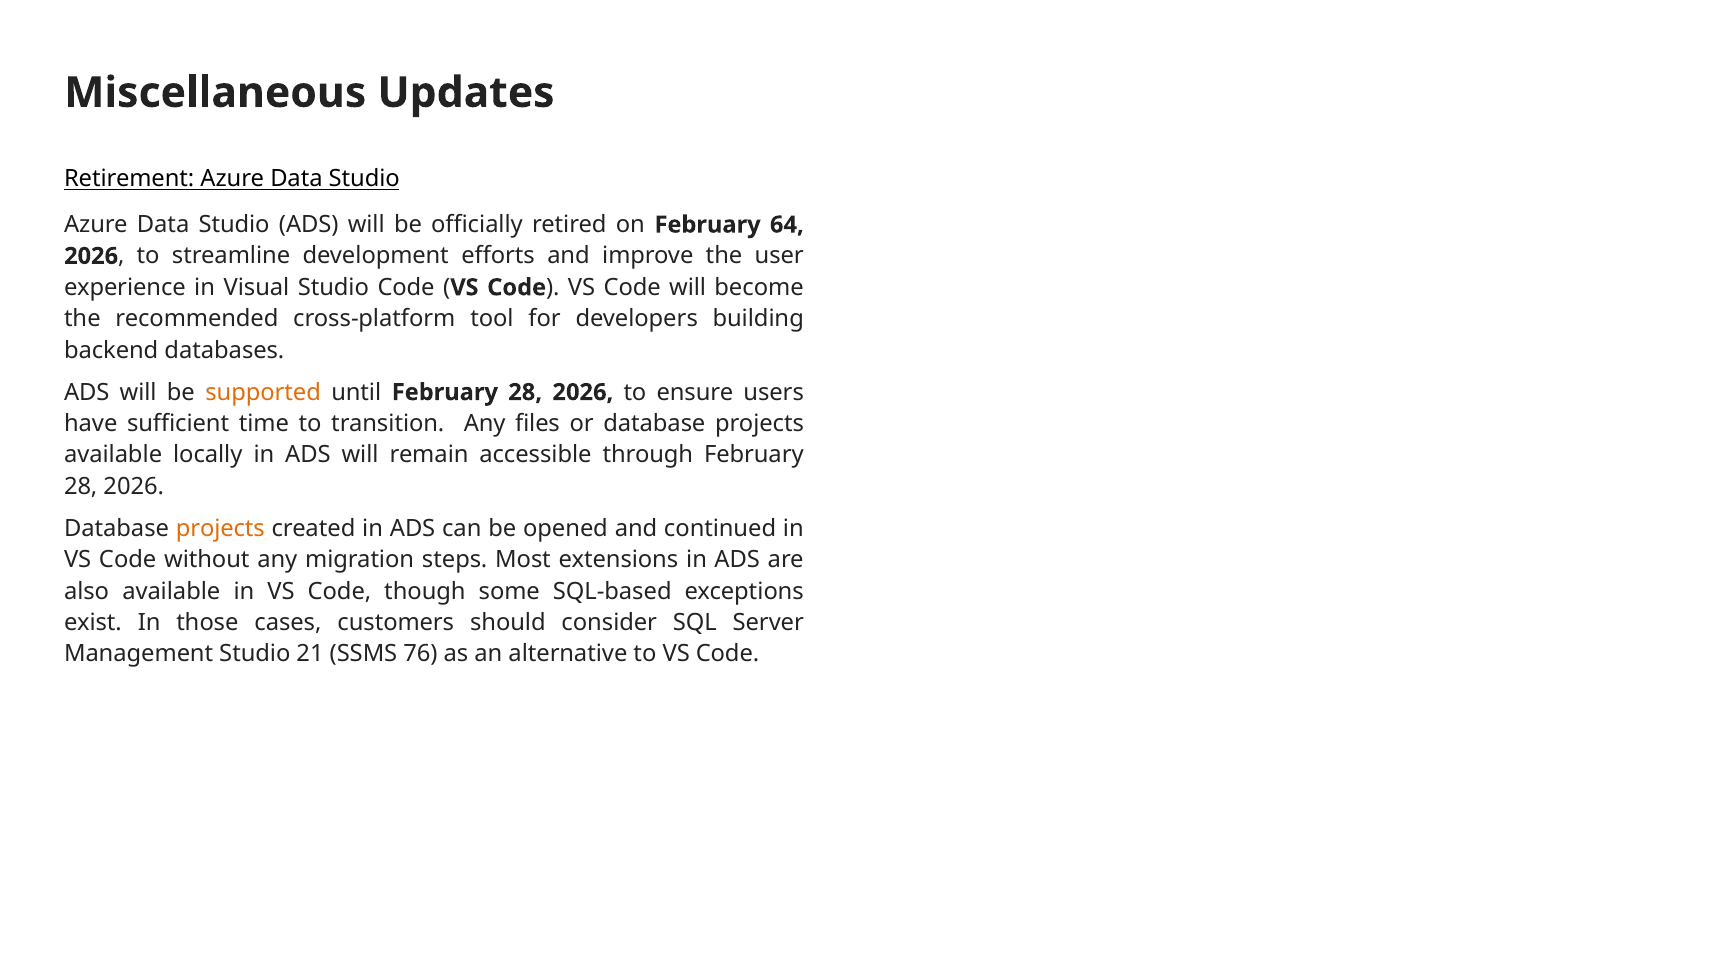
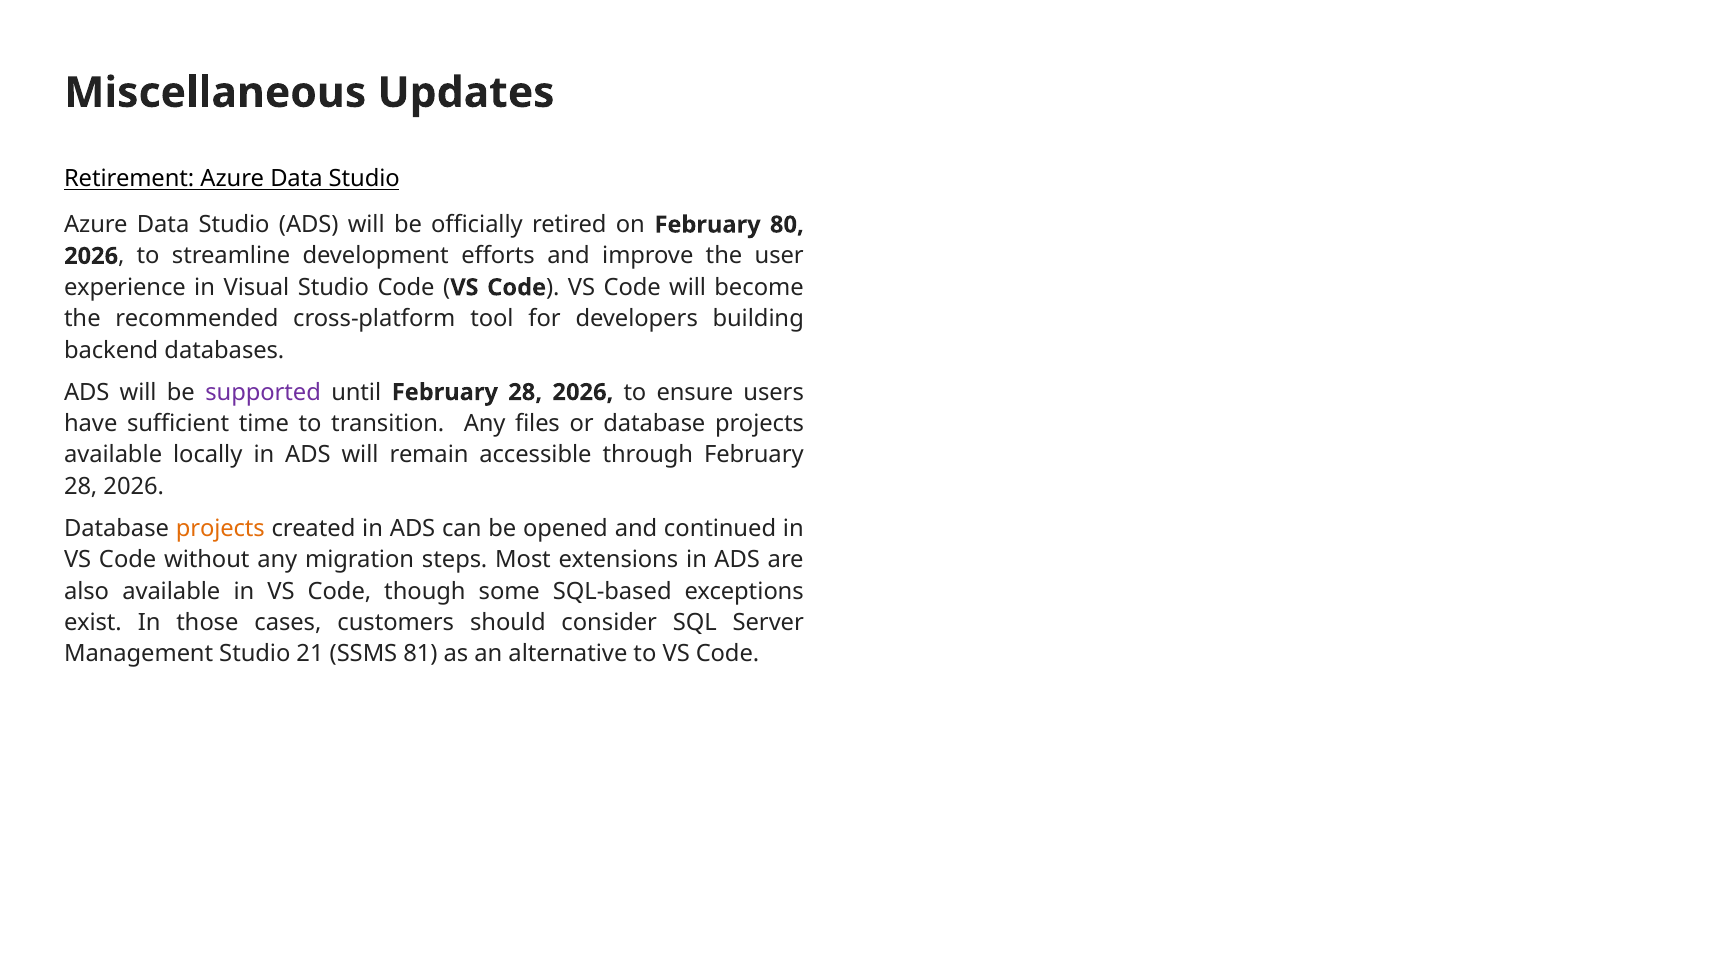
64: 64 -> 80
supported colour: orange -> purple
76: 76 -> 81
